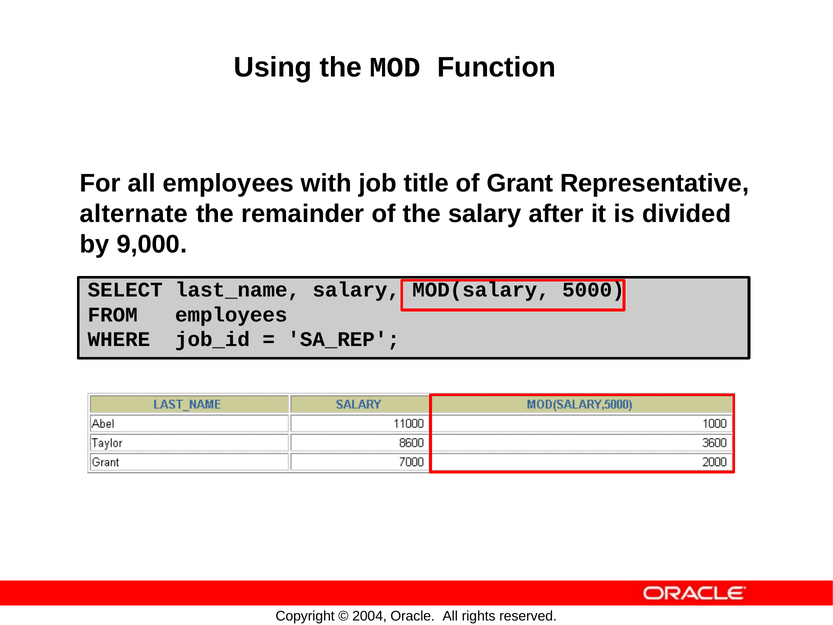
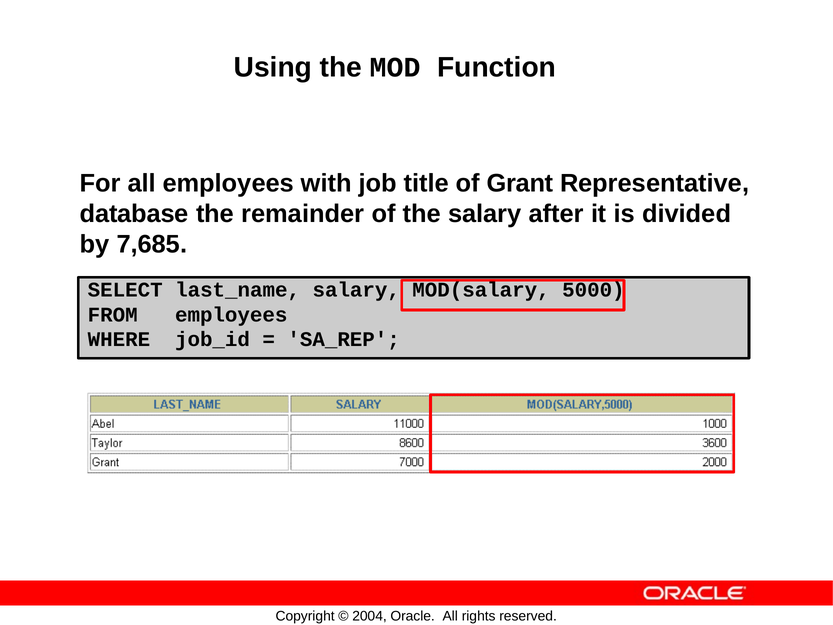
alternate: alternate -> database
9,000: 9,000 -> 7,685
